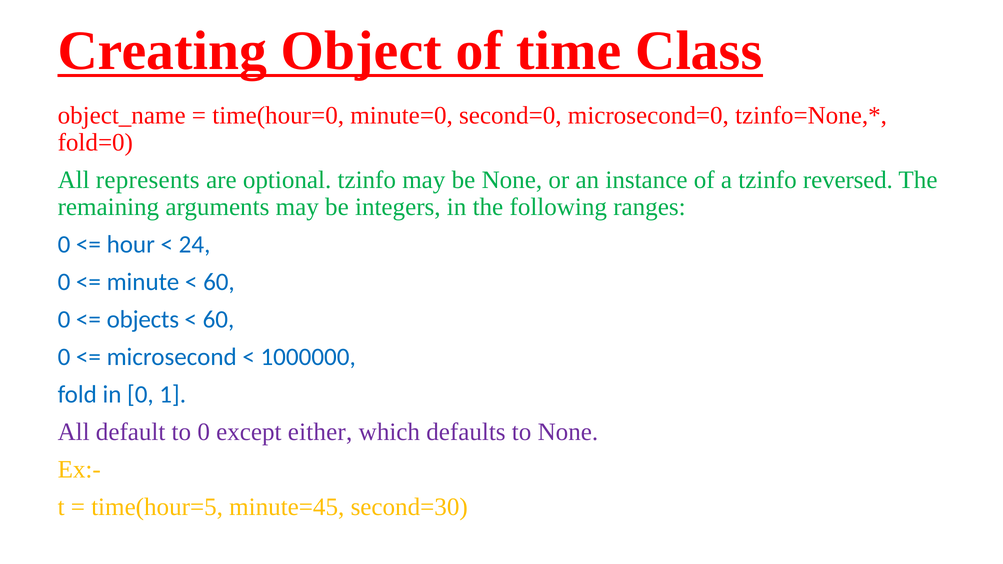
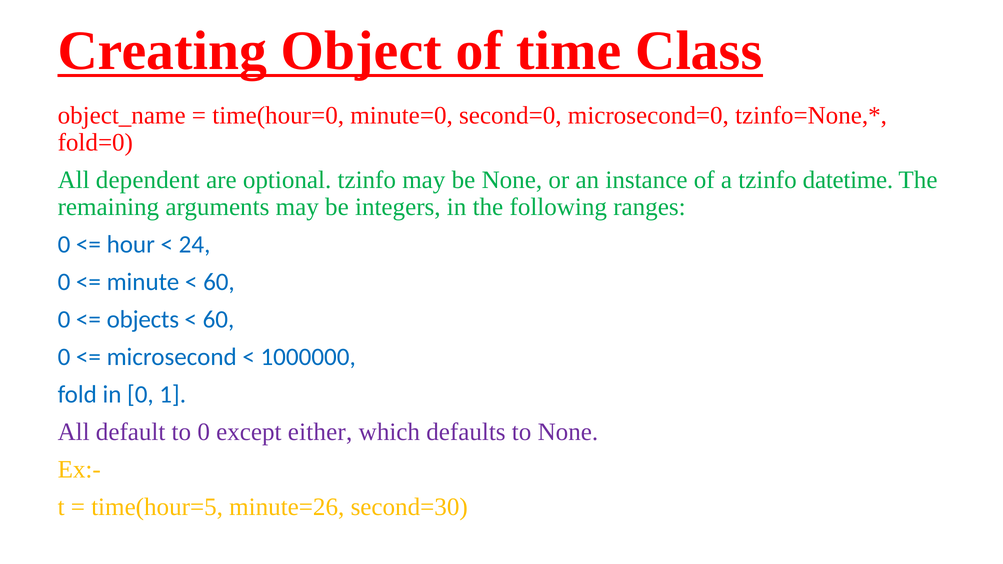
represents: represents -> dependent
reversed: reversed -> datetime
minute=45: minute=45 -> minute=26
